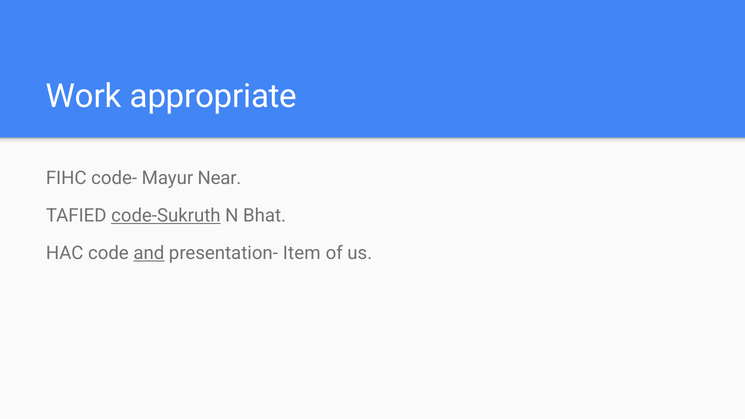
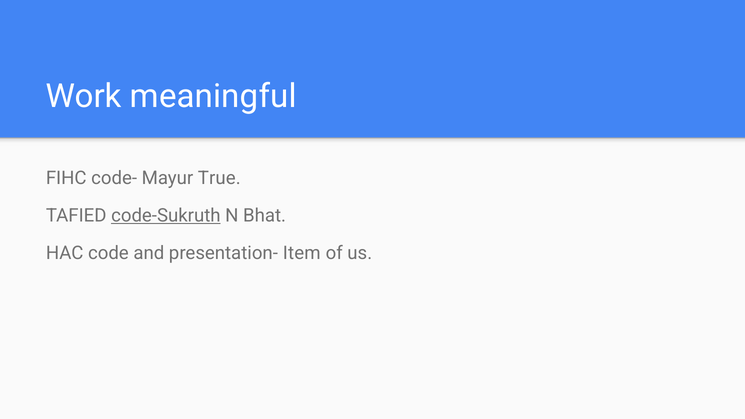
appropriate: appropriate -> meaningful
Near: Near -> True
and underline: present -> none
